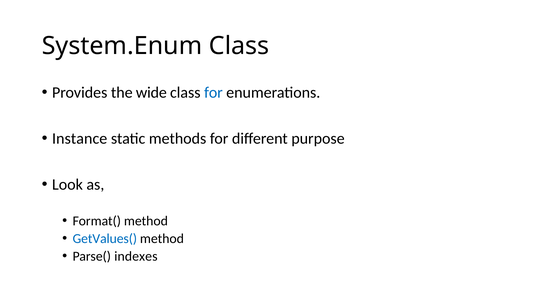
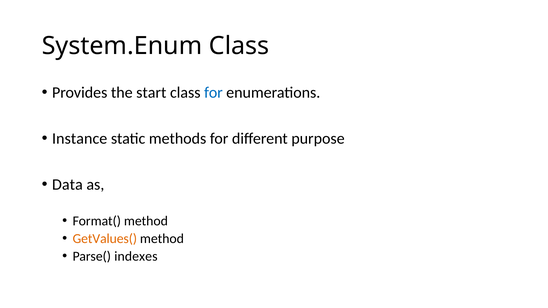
wide: wide -> start
Look: Look -> Data
GetValues( colour: blue -> orange
